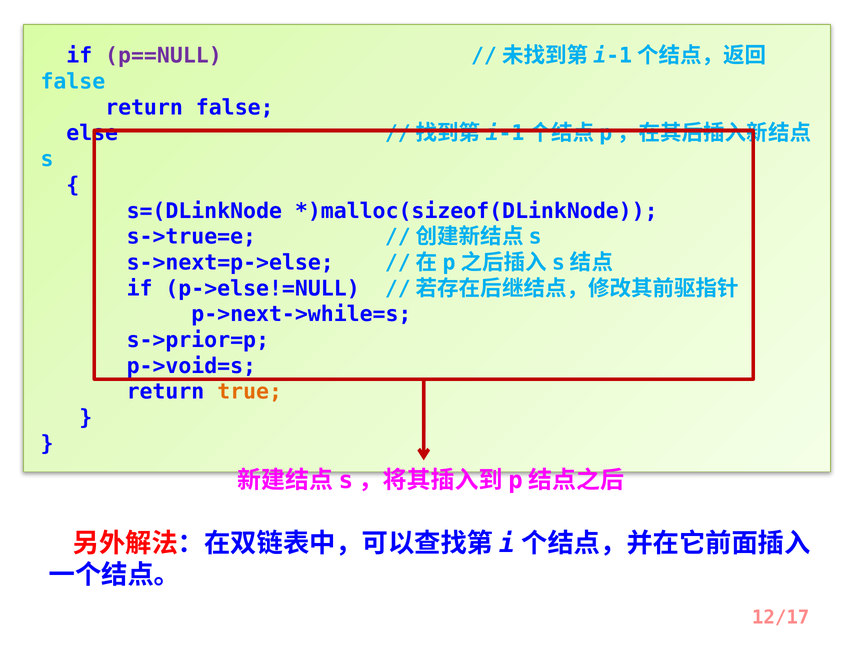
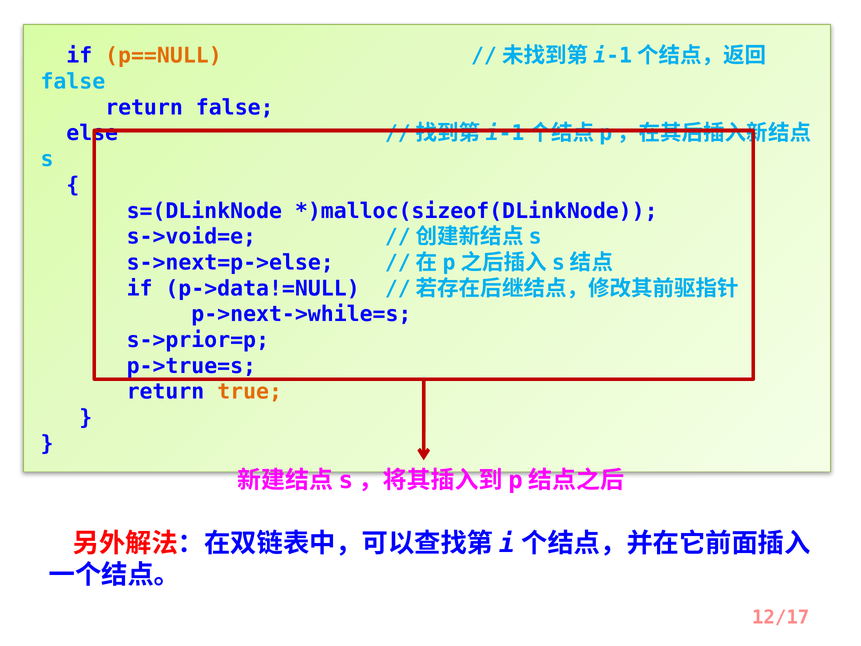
p==NULL colour: purple -> orange
s->true=e: s->true=e -> s->void=e
p->else!=NULL: p->else!=NULL -> p->data!=NULL
p->void=s: p->void=s -> p->true=s
